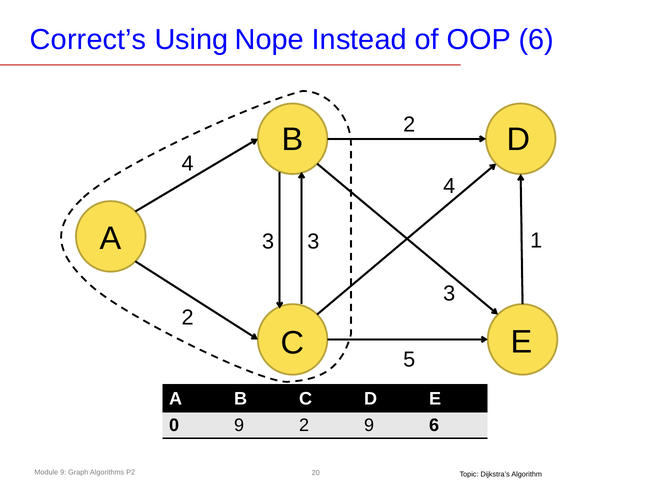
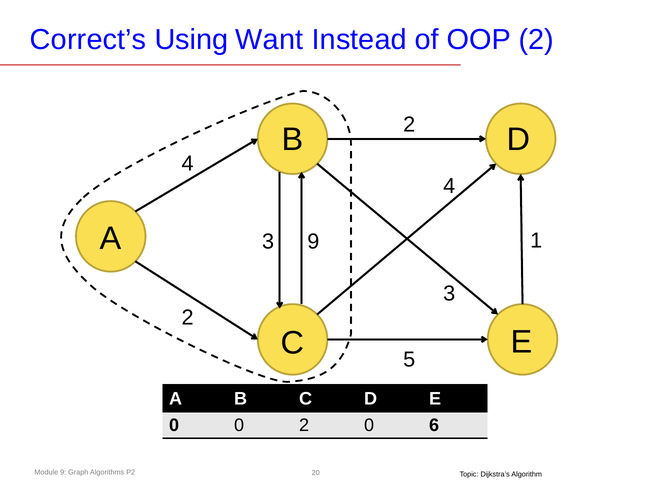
Nope: Nope -> Want
OOP 6: 6 -> 2
3 3: 3 -> 9
0 9: 9 -> 0
2 9: 9 -> 0
